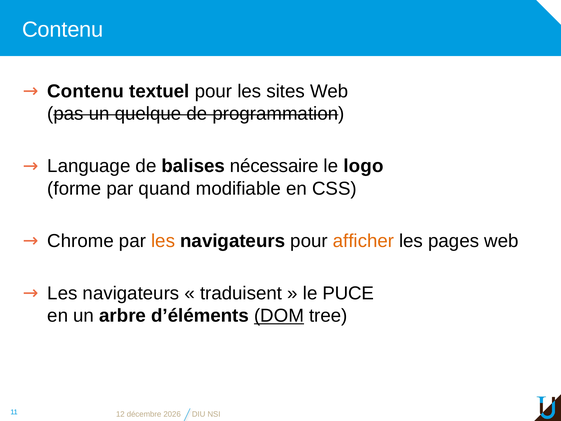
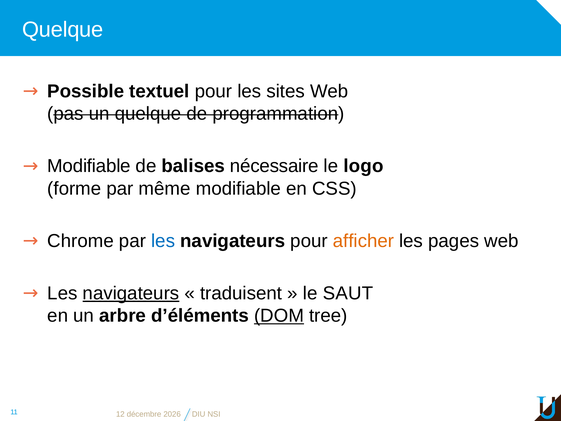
Contenu at (63, 30): Contenu -> Quelque
Contenu at (86, 91): Contenu -> Possible
Language at (89, 166): Language -> Modifiable
quand: quand -> même
les at (163, 241) colour: orange -> blue
navigateurs at (131, 293) underline: none -> present
PUCE: PUCE -> SAUT
